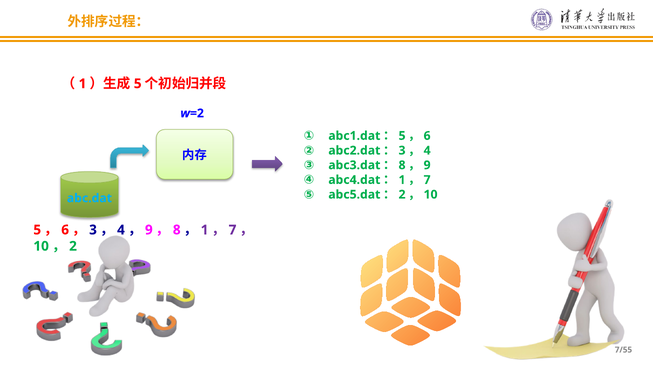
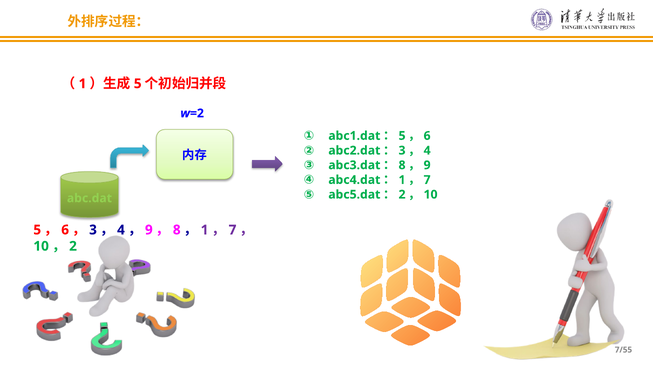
abc.dat colour: light blue -> light green
